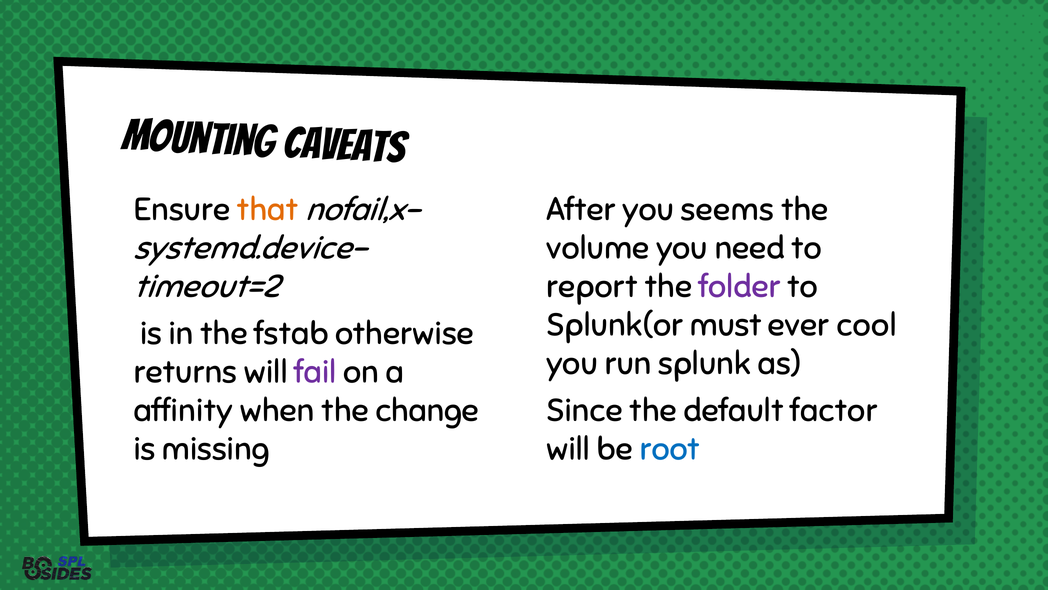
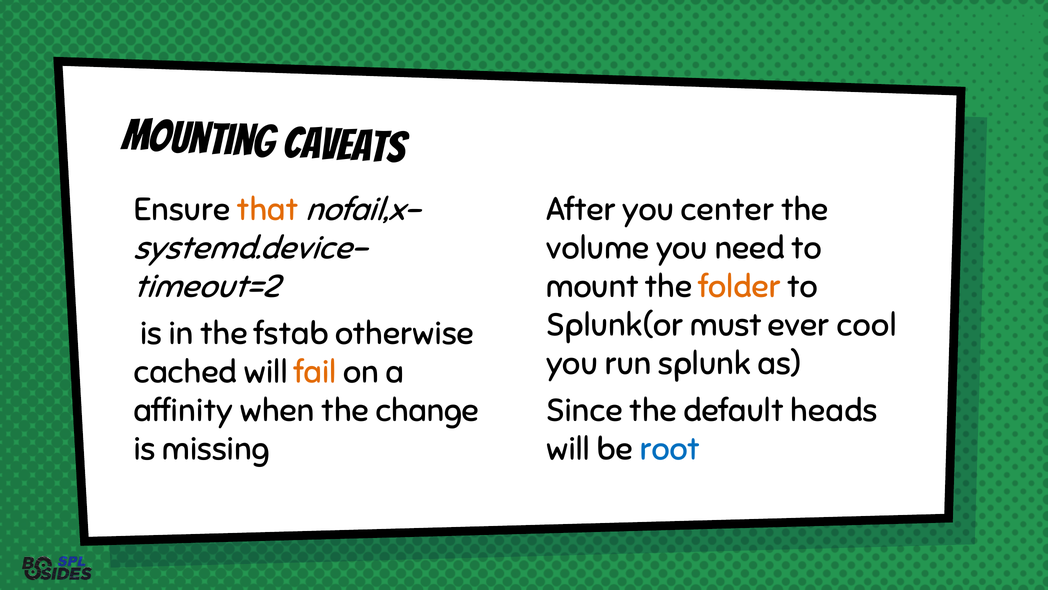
seems: seems -> center
report: report -> mount
folder colour: purple -> orange
returns: returns -> cached
fail colour: purple -> orange
factor: factor -> heads
